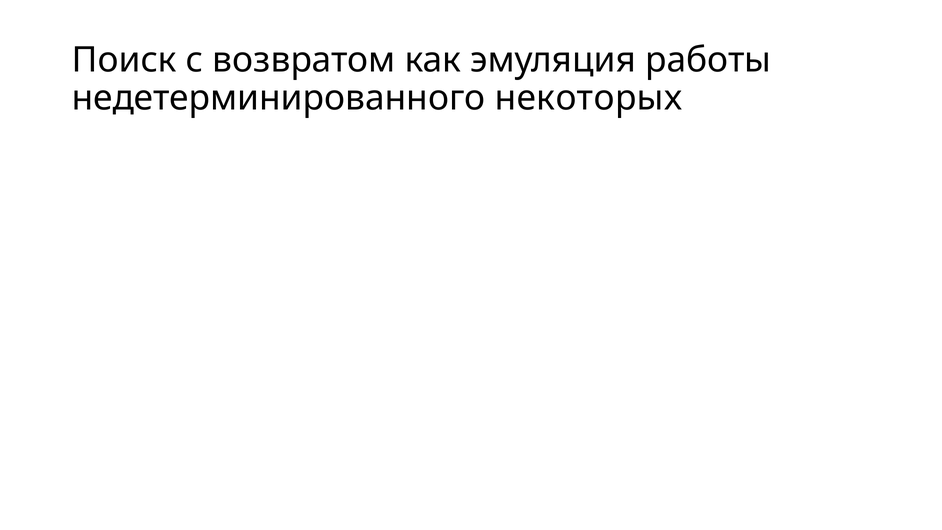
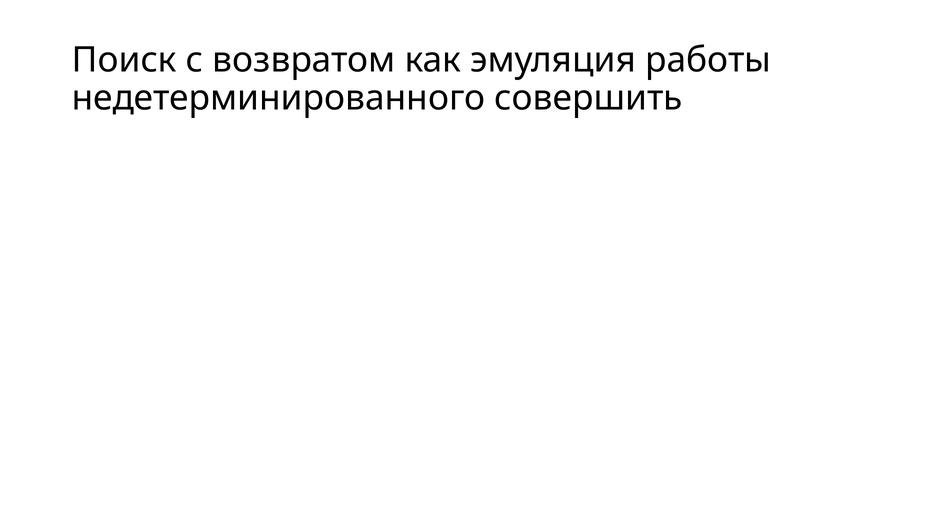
некоторых: некоторых -> совершить
